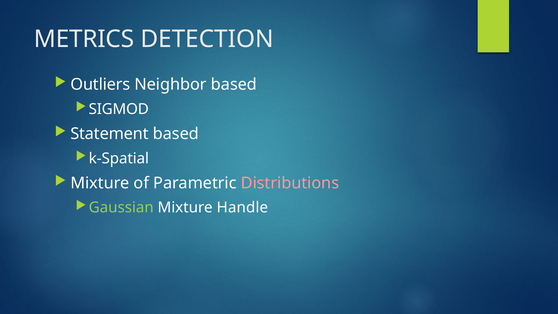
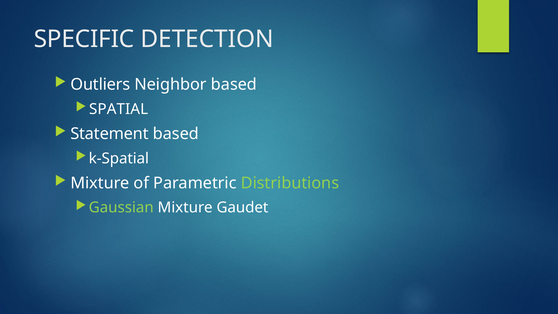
METRICS: METRICS -> SPECIFIC
SIGMOD: SIGMOD -> SPATIAL
Distributions colour: pink -> light green
Handle: Handle -> Gaudet
